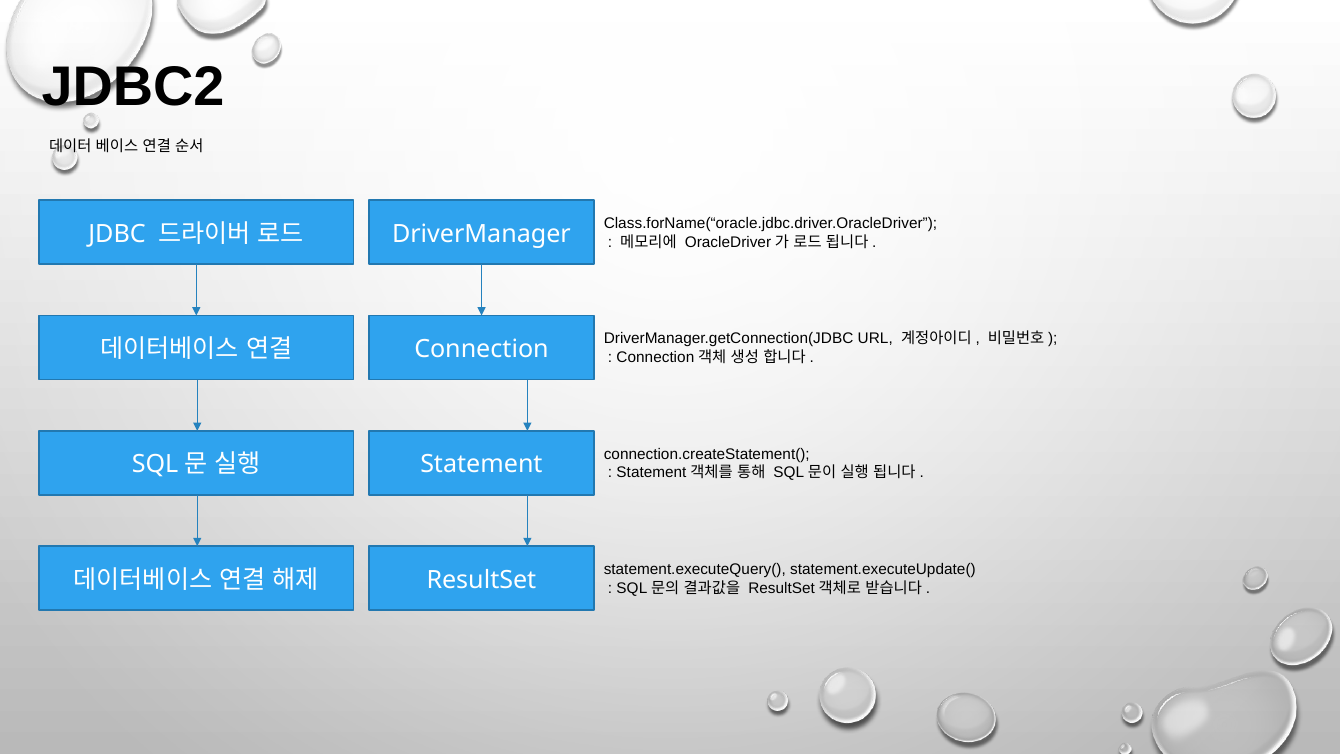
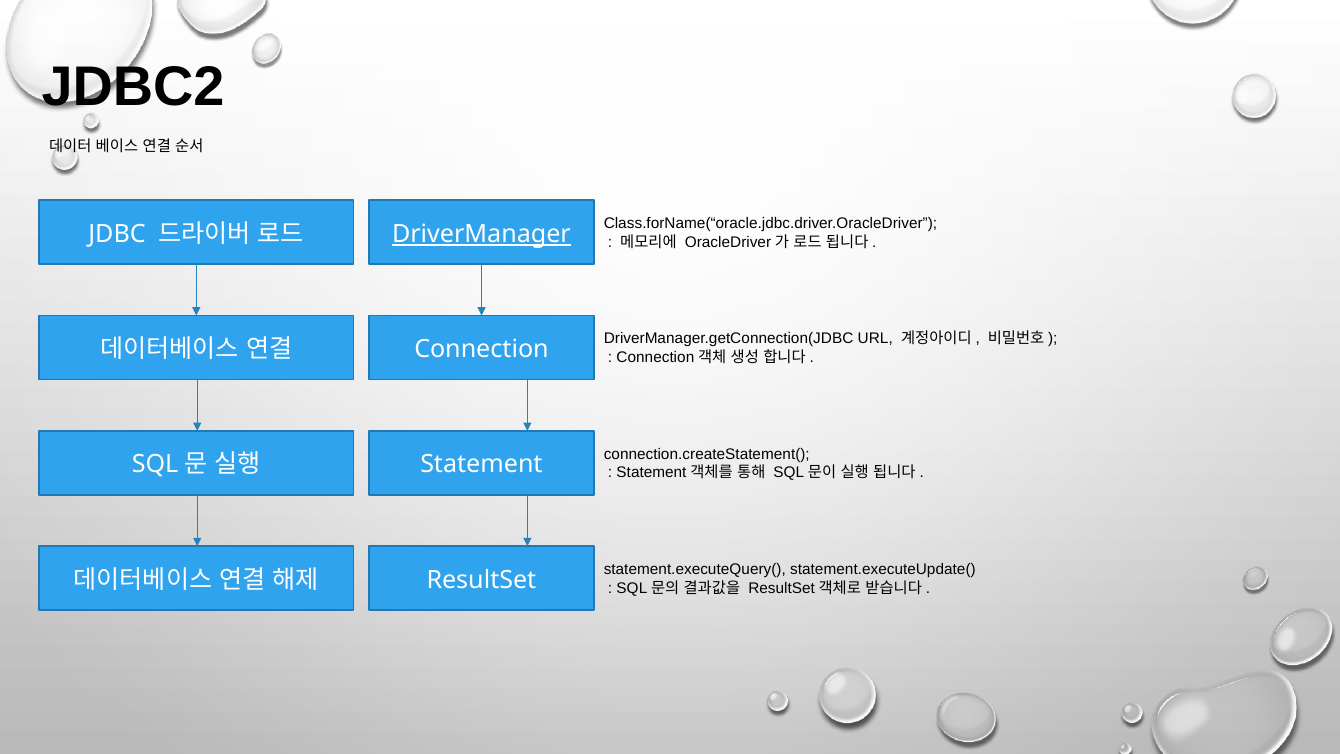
DriverManager underline: none -> present
